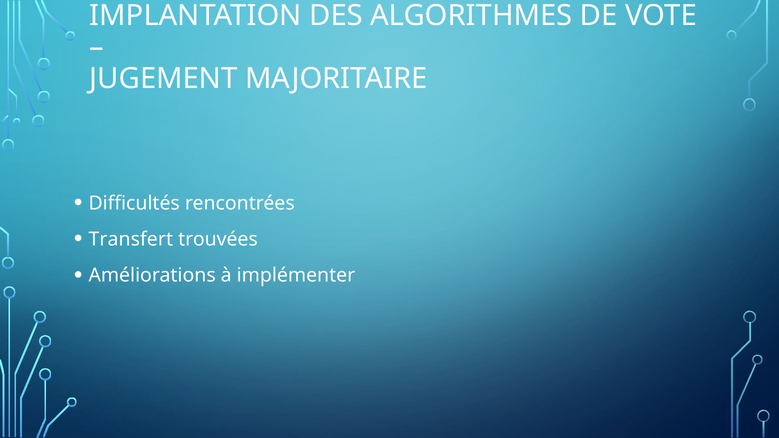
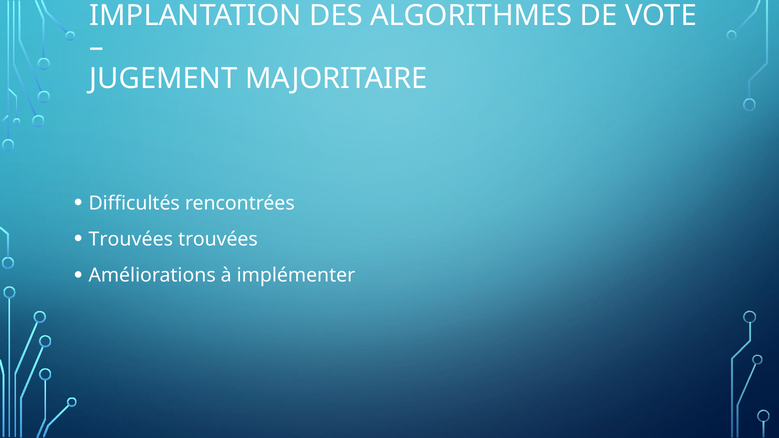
Transfert at (131, 239): Transfert -> Trouvées
